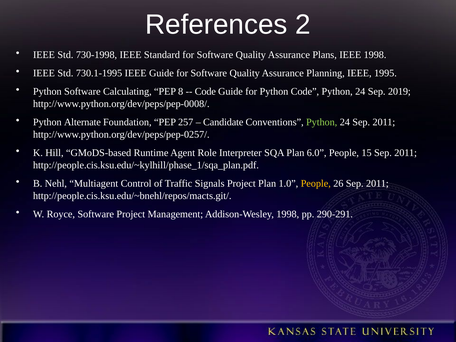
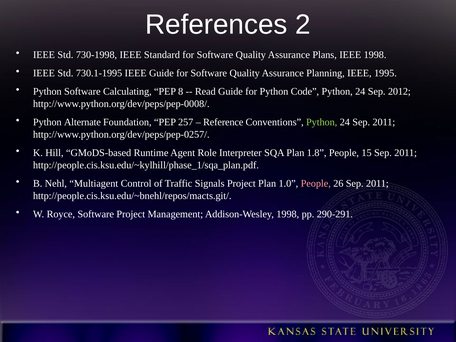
Code at (205, 92): Code -> Read
2019: 2019 -> 2012
Candidate: Candidate -> Reference
6.0: 6.0 -> 1.8
People at (316, 184) colour: yellow -> pink
